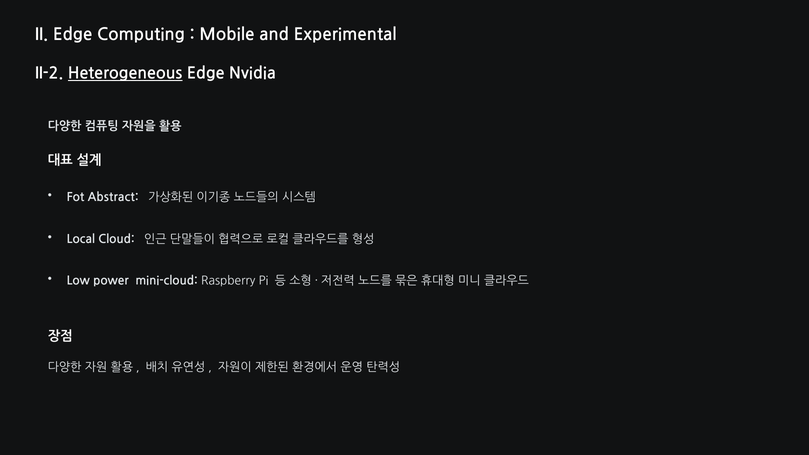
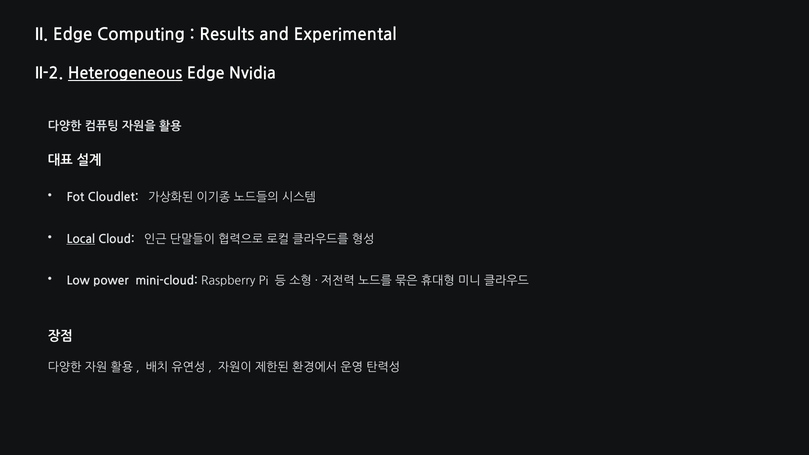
Mobile: Mobile -> Results
Abstract: Abstract -> Cloudlet
Local underline: none -> present
